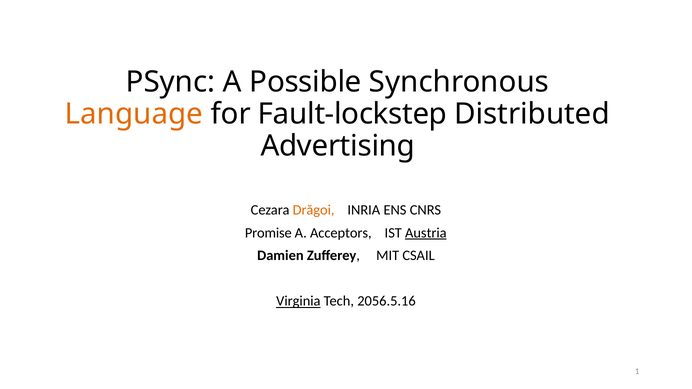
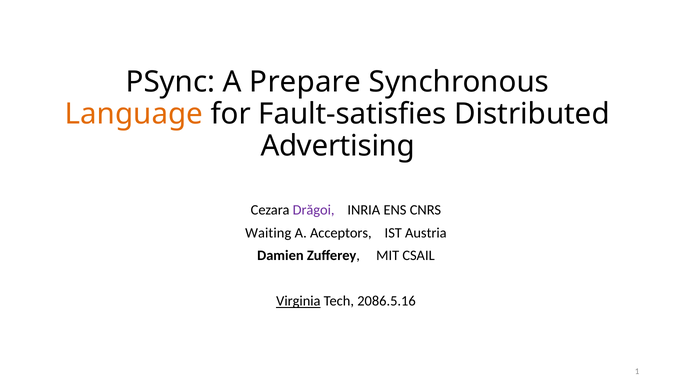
Possible: Possible -> Prepare
Fault-lockstep: Fault-lockstep -> Fault-satisfies
Drăgoi colour: orange -> purple
Promise: Promise -> Waiting
Austria underline: present -> none
2056.5.16: 2056.5.16 -> 2086.5.16
